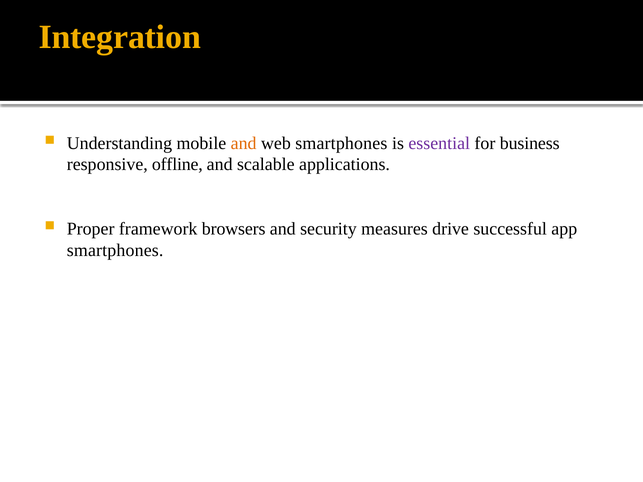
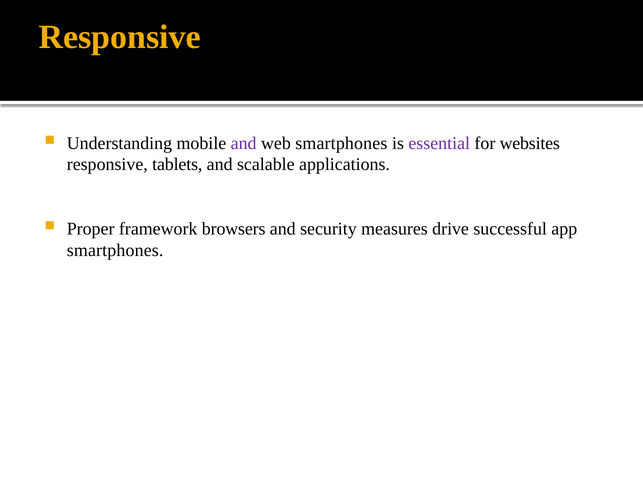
Integration at (120, 37): Integration -> Responsive
and at (244, 143) colour: orange -> purple
business: business -> websites
offline: offline -> tablets
